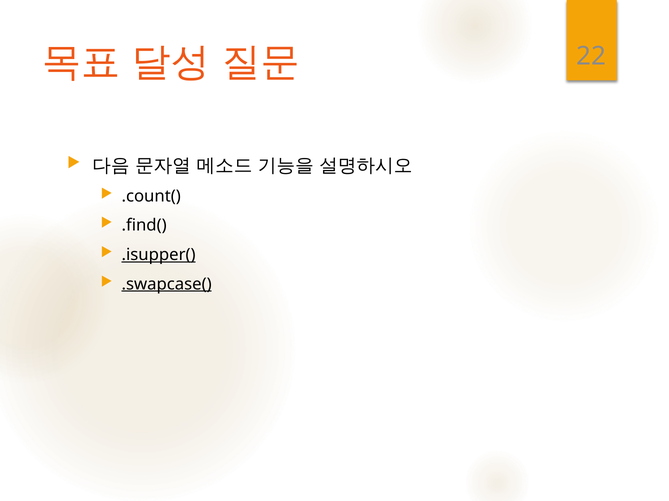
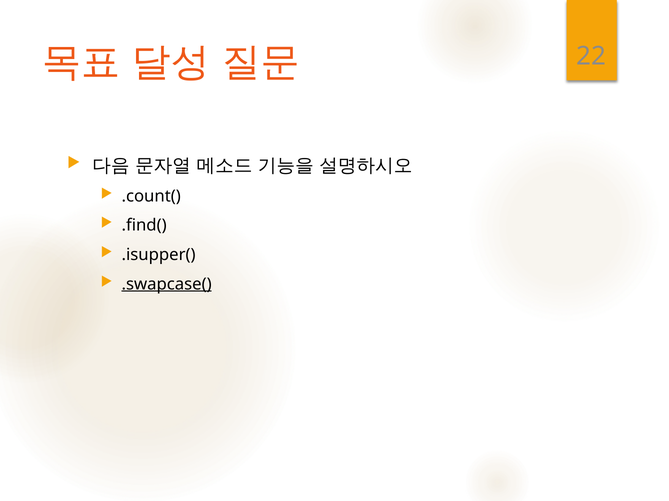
.isupper( underline: present -> none
